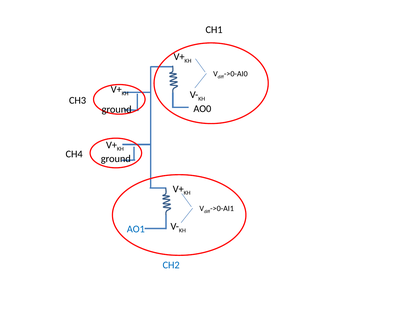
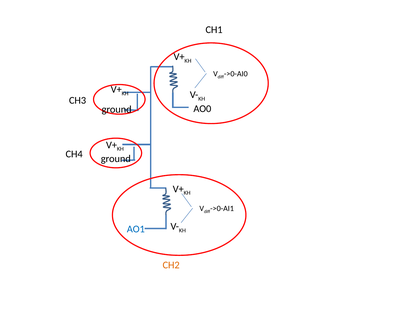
CH2 colour: blue -> orange
